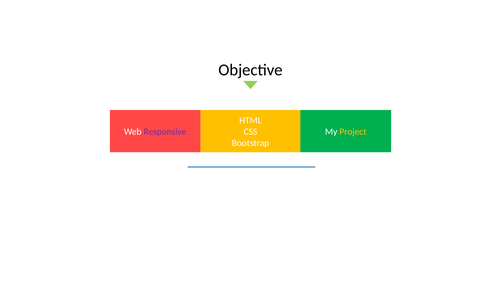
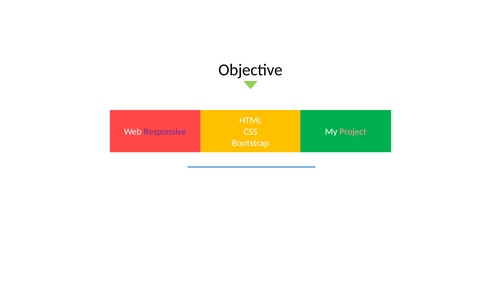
Project colour: yellow -> pink
